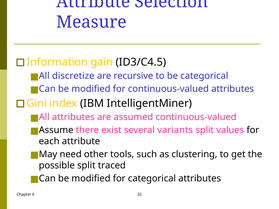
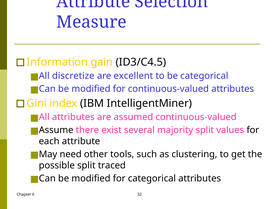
recursive: recursive -> excellent
variants: variants -> majority
